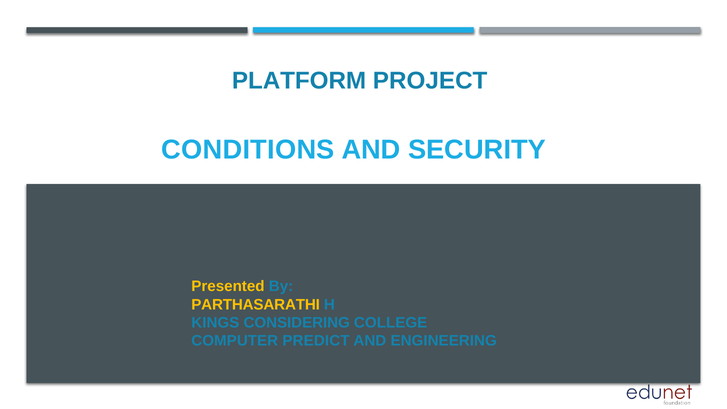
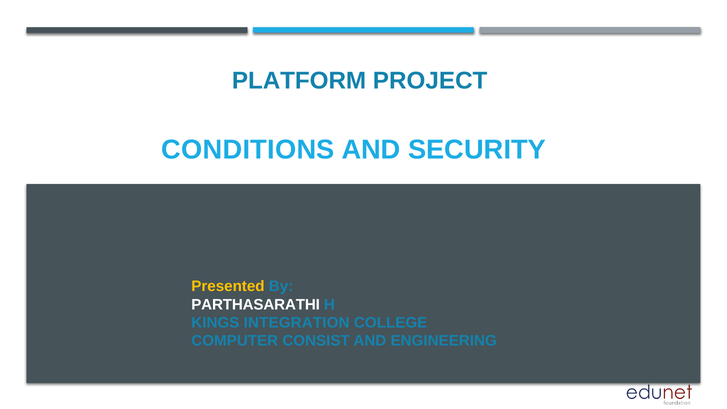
PARTHASARATHI colour: yellow -> white
CONSIDERING: CONSIDERING -> INTEGRATION
PREDICT: PREDICT -> CONSIST
